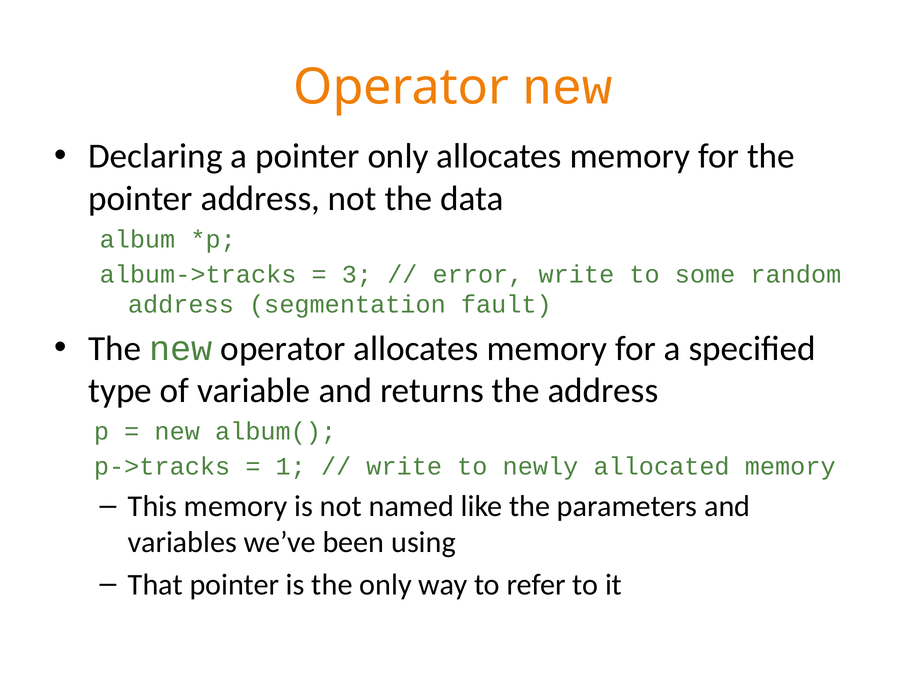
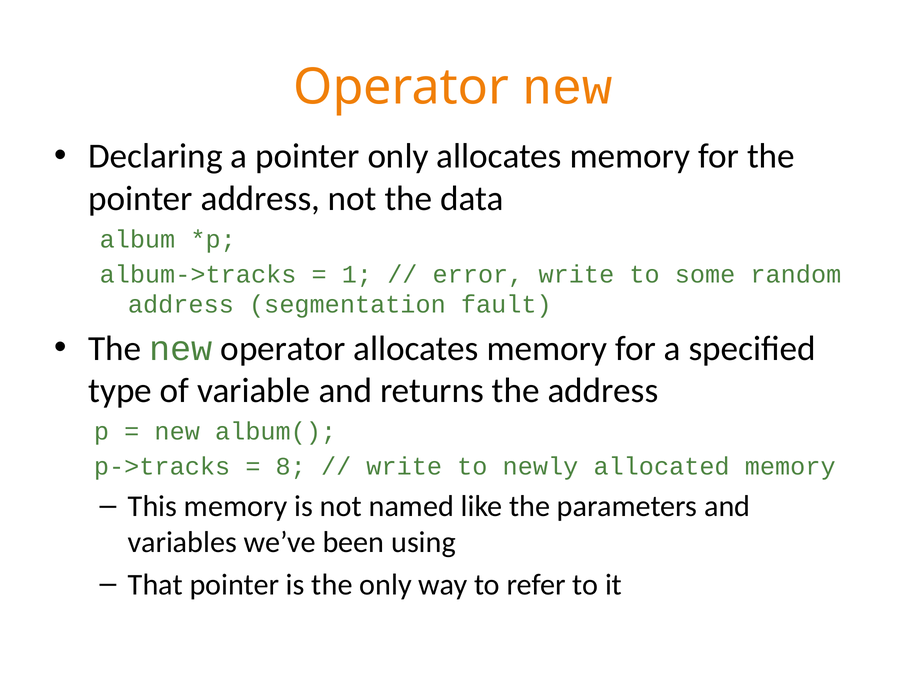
3: 3 -> 1
1: 1 -> 8
